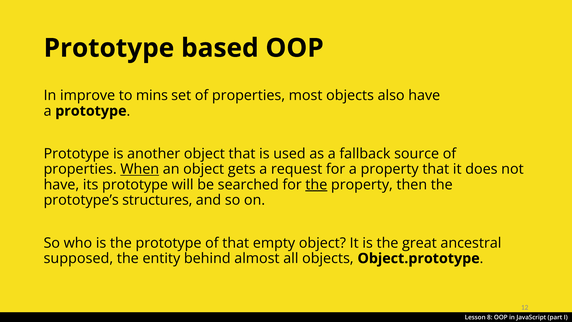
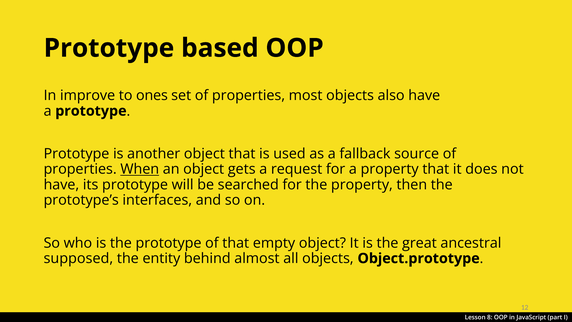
mins: mins -> ones
the at (316, 185) underline: present -> none
structures: structures -> interfaces
